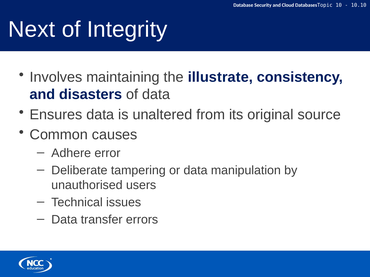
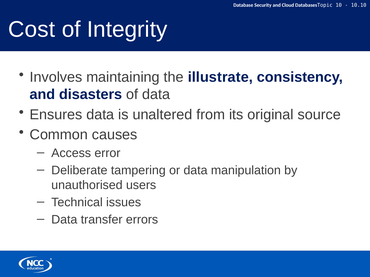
Next: Next -> Cost
Adhere: Adhere -> Access
